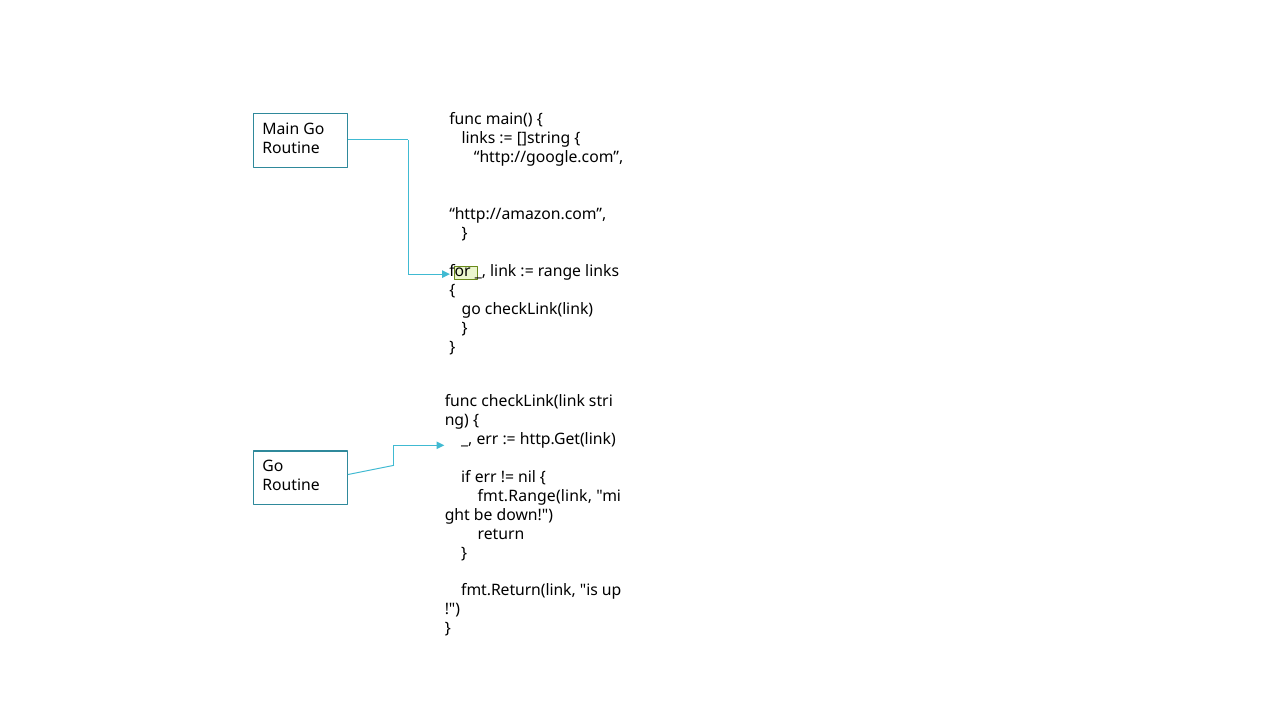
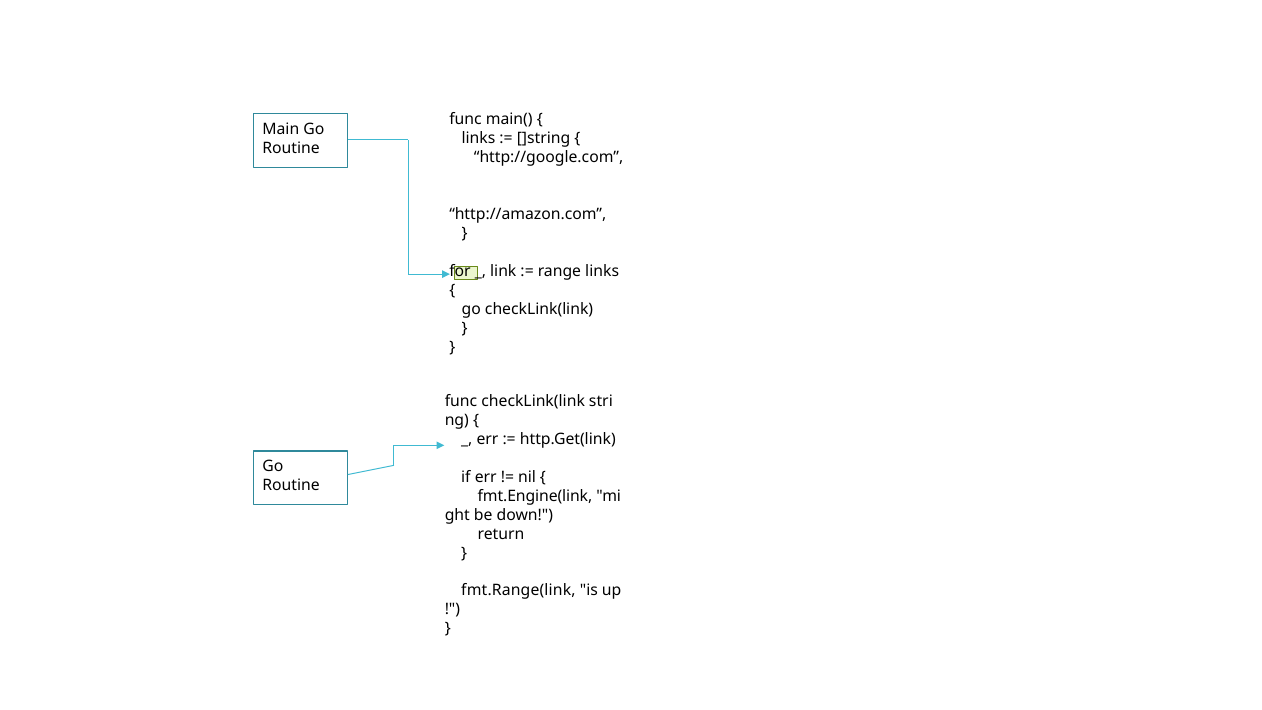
fmt.Range(link: fmt.Range(link -> fmt.Engine(link
fmt.Return(link: fmt.Return(link -> fmt.Range(link
